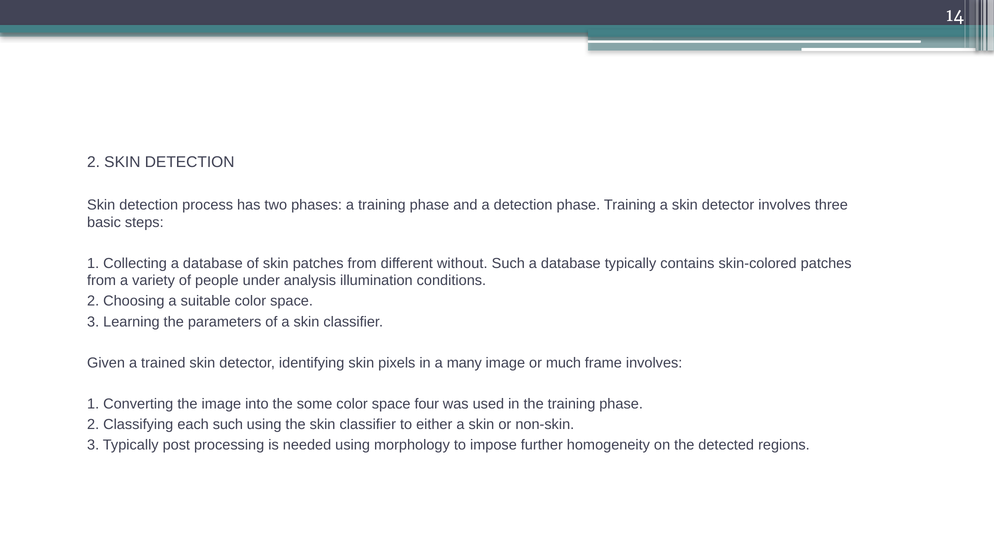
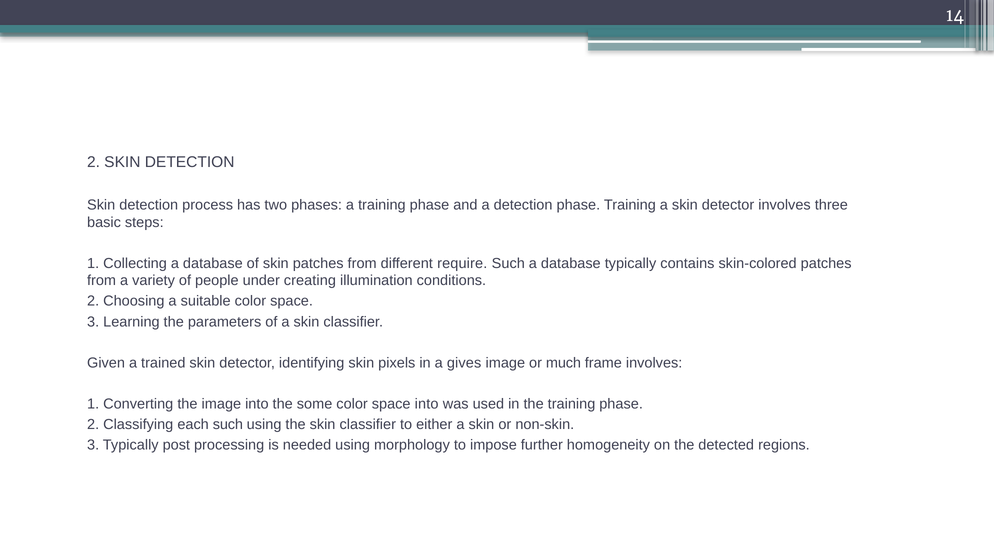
without: without -> require
analysis: analysis -> creating
many: many -> gives
space four: four -> into
